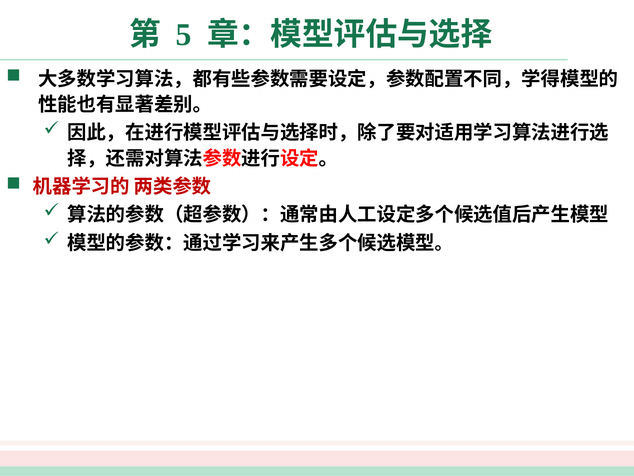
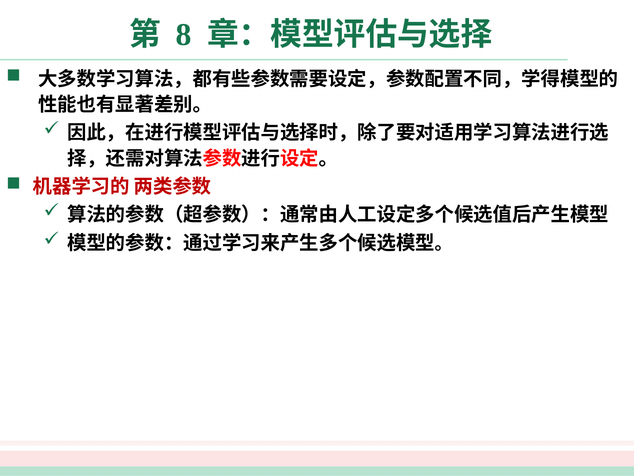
5: 5 -> 8
